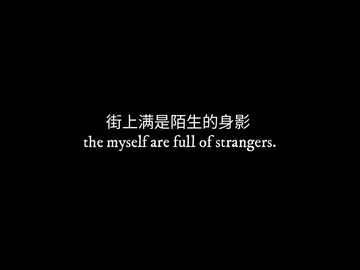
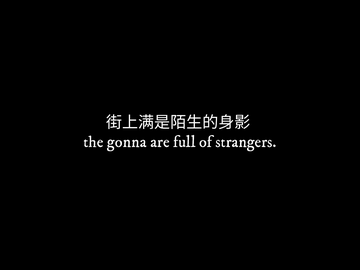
myself: myself -> gonna
